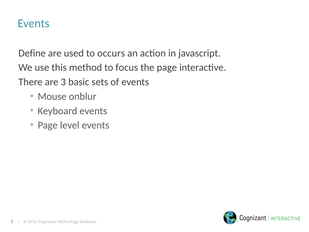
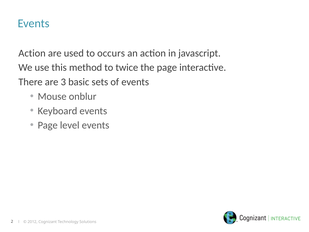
Define at (32, 53): Define -> Action
focus: focus -> twice
